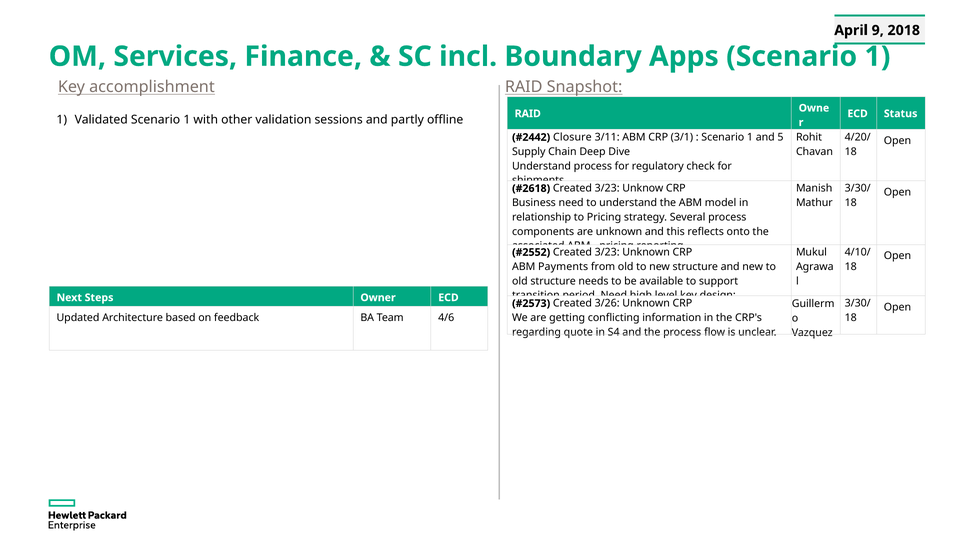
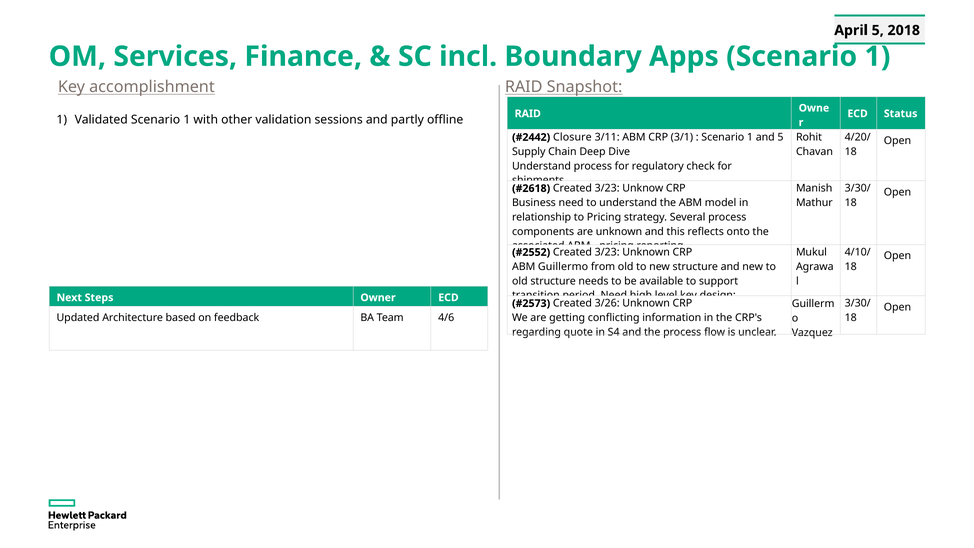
April 9: 9 -> 5
Payments: Payments -> Guillermo
